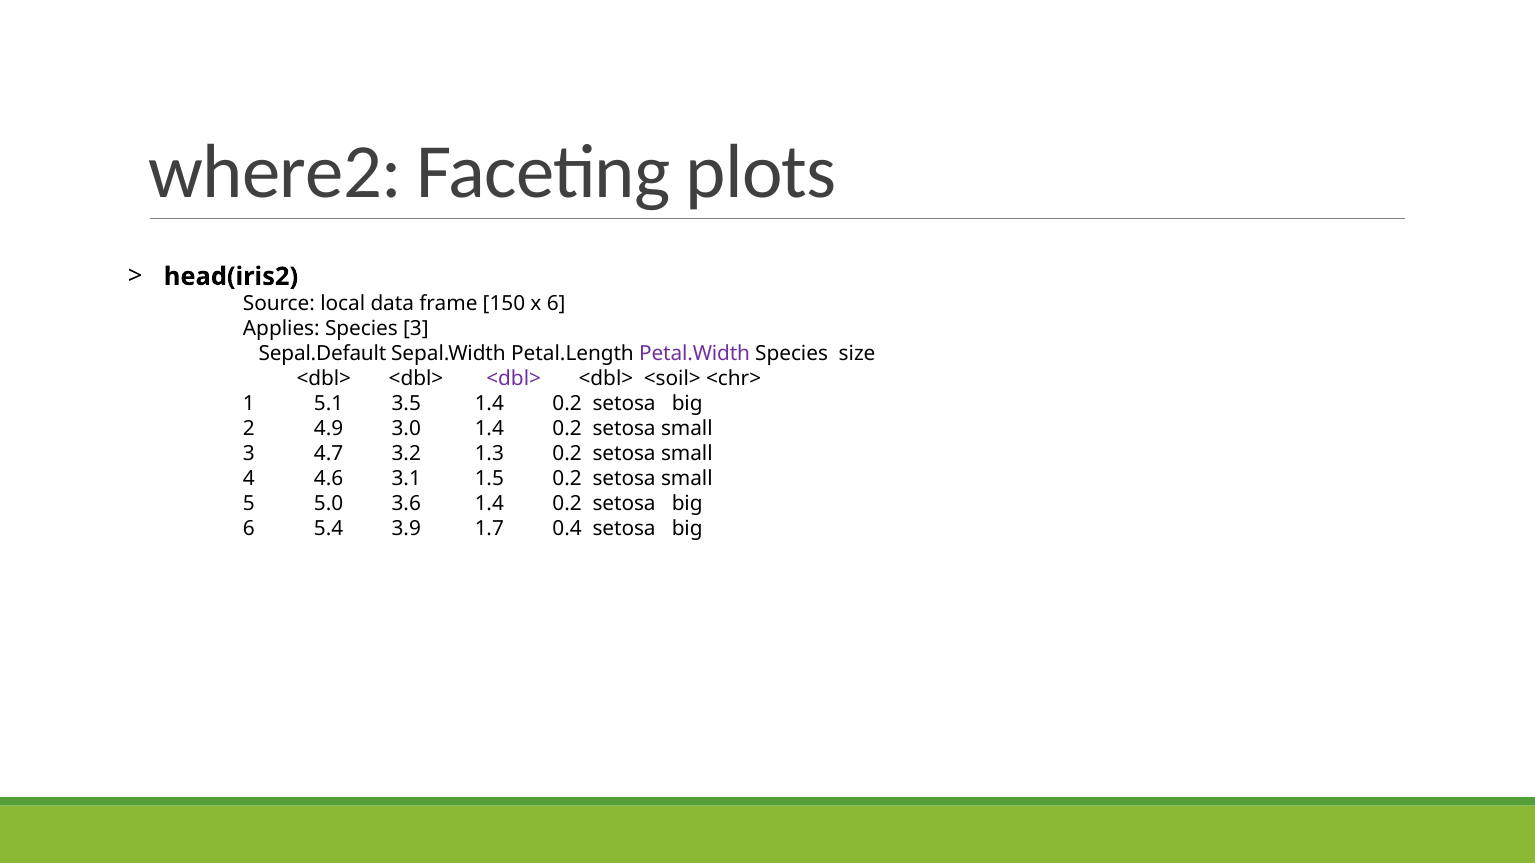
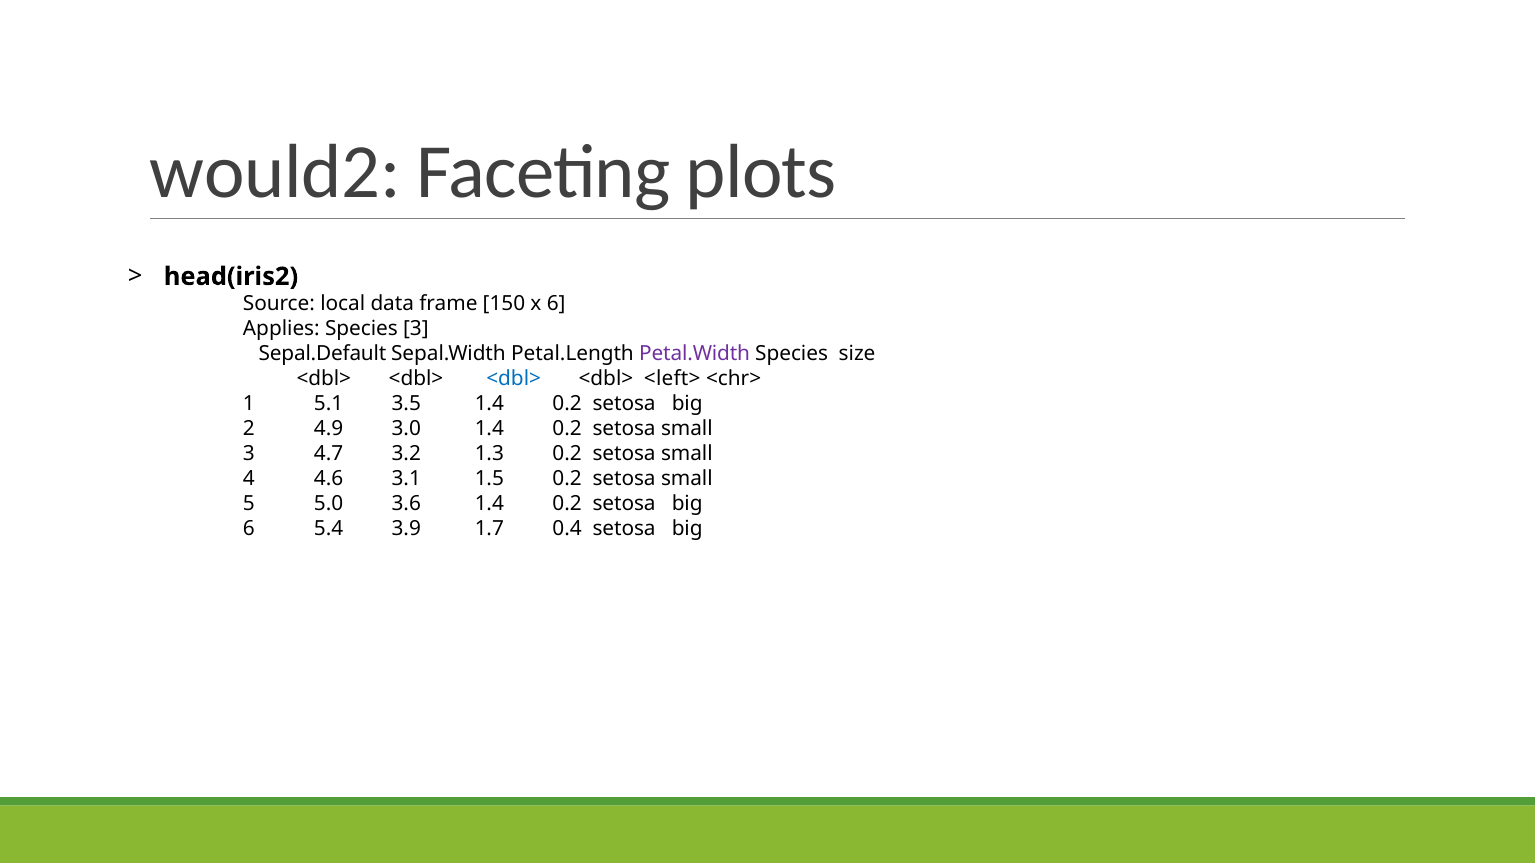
where2: where2 -> would2
<dbl> at (514, 379) colour: purple -> blue
<soil>: <soil> -> <left>
